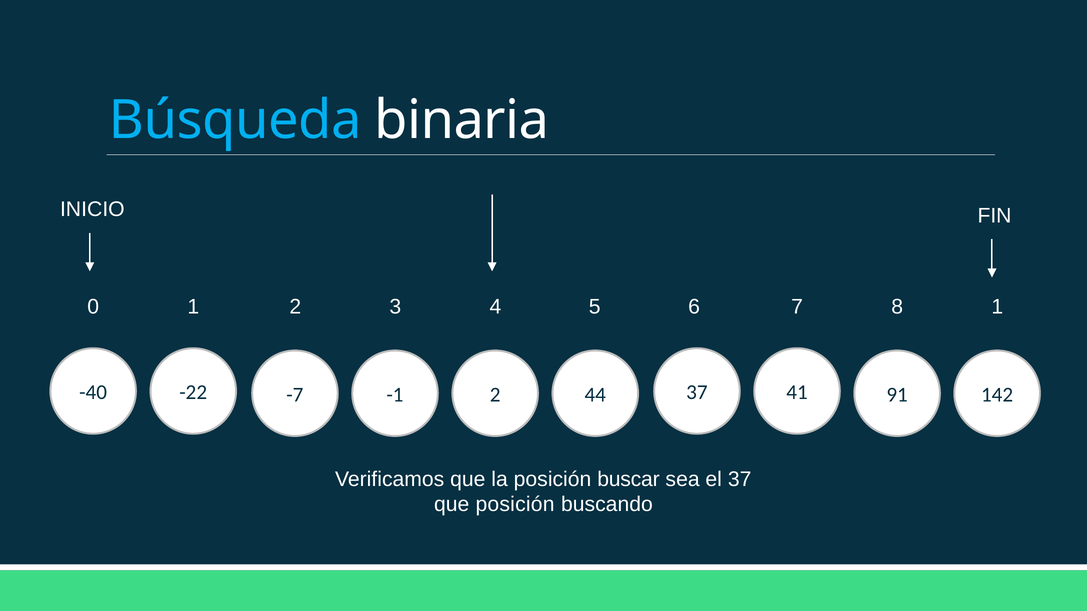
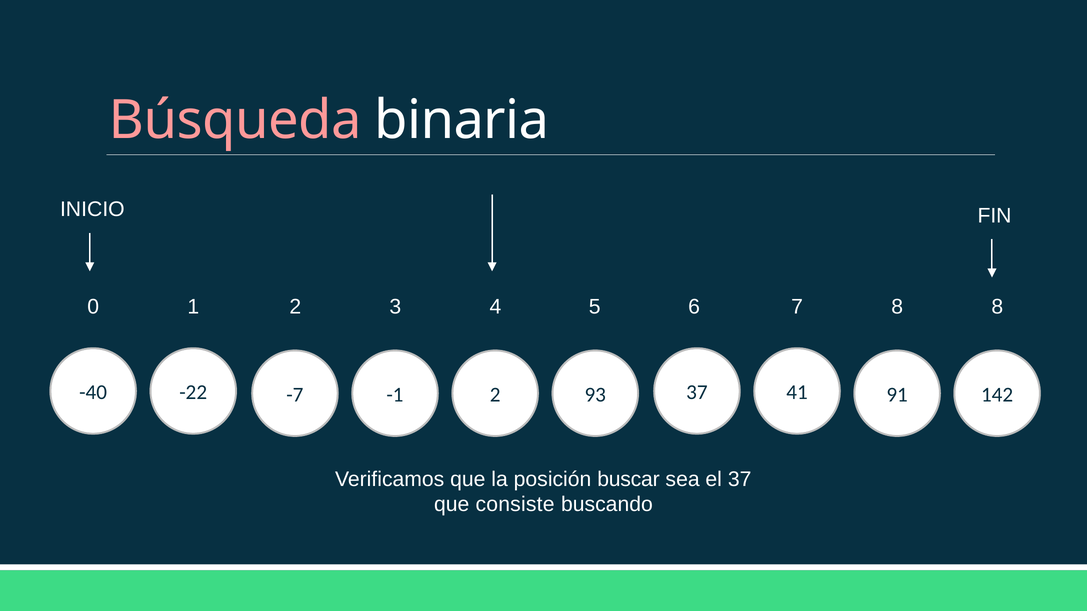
Búsqueda colour: light blue -> pink
8 1: 1 -> 8
44: 44 -> 93
que posición: posición -> consiste
